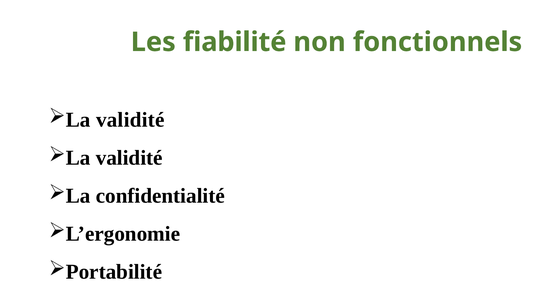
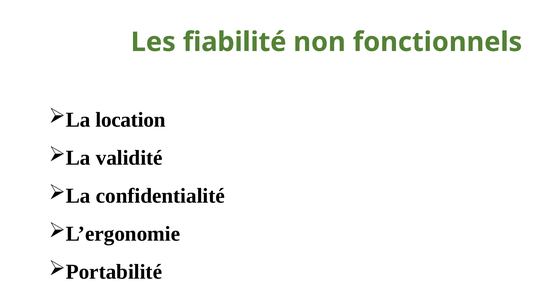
validité at (130, 120): validité -> location
